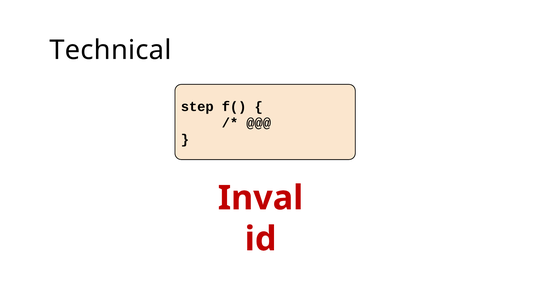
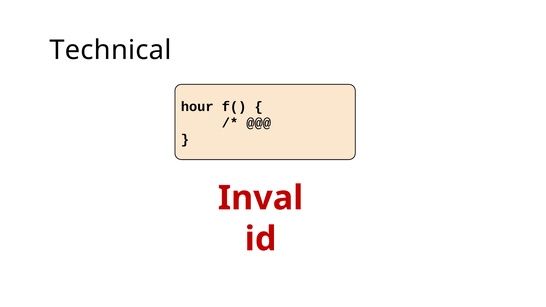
step: step -> hour
